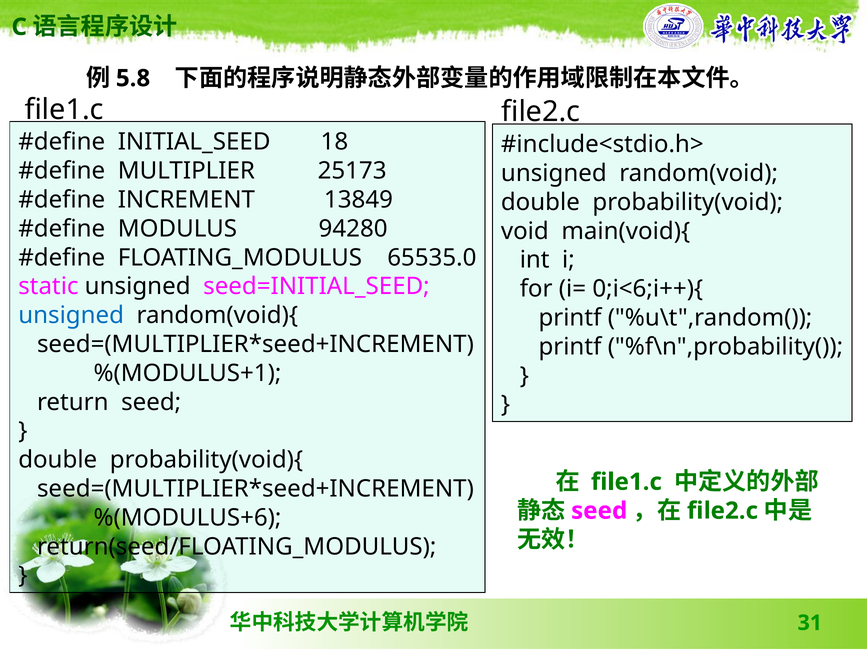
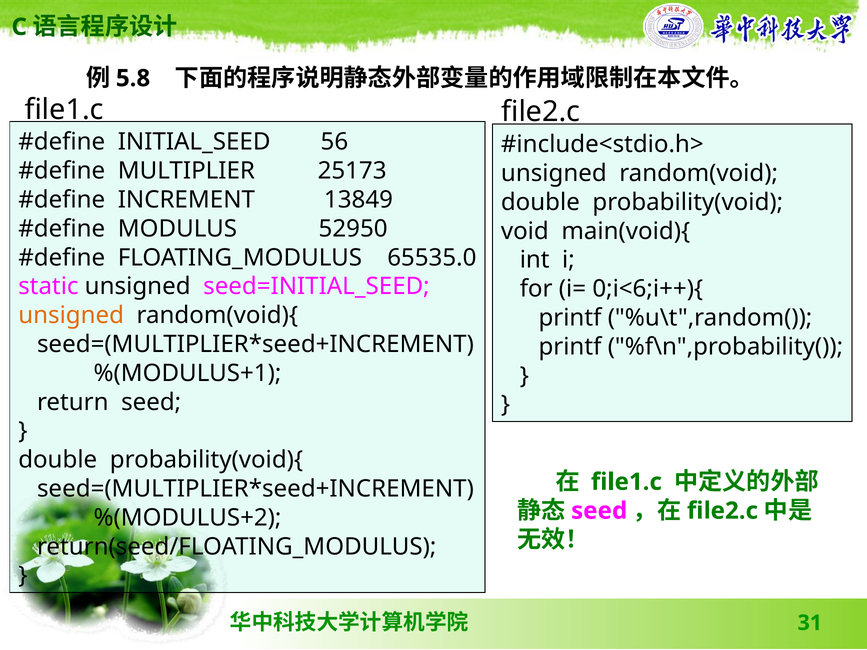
18: 18 -> 56
94280: 94280 -> 52950
unsigned at (71, 315) colour: blue -> orange
%(MODULUS+6: %(MODULUS+6 -> %(MODULUS+2
